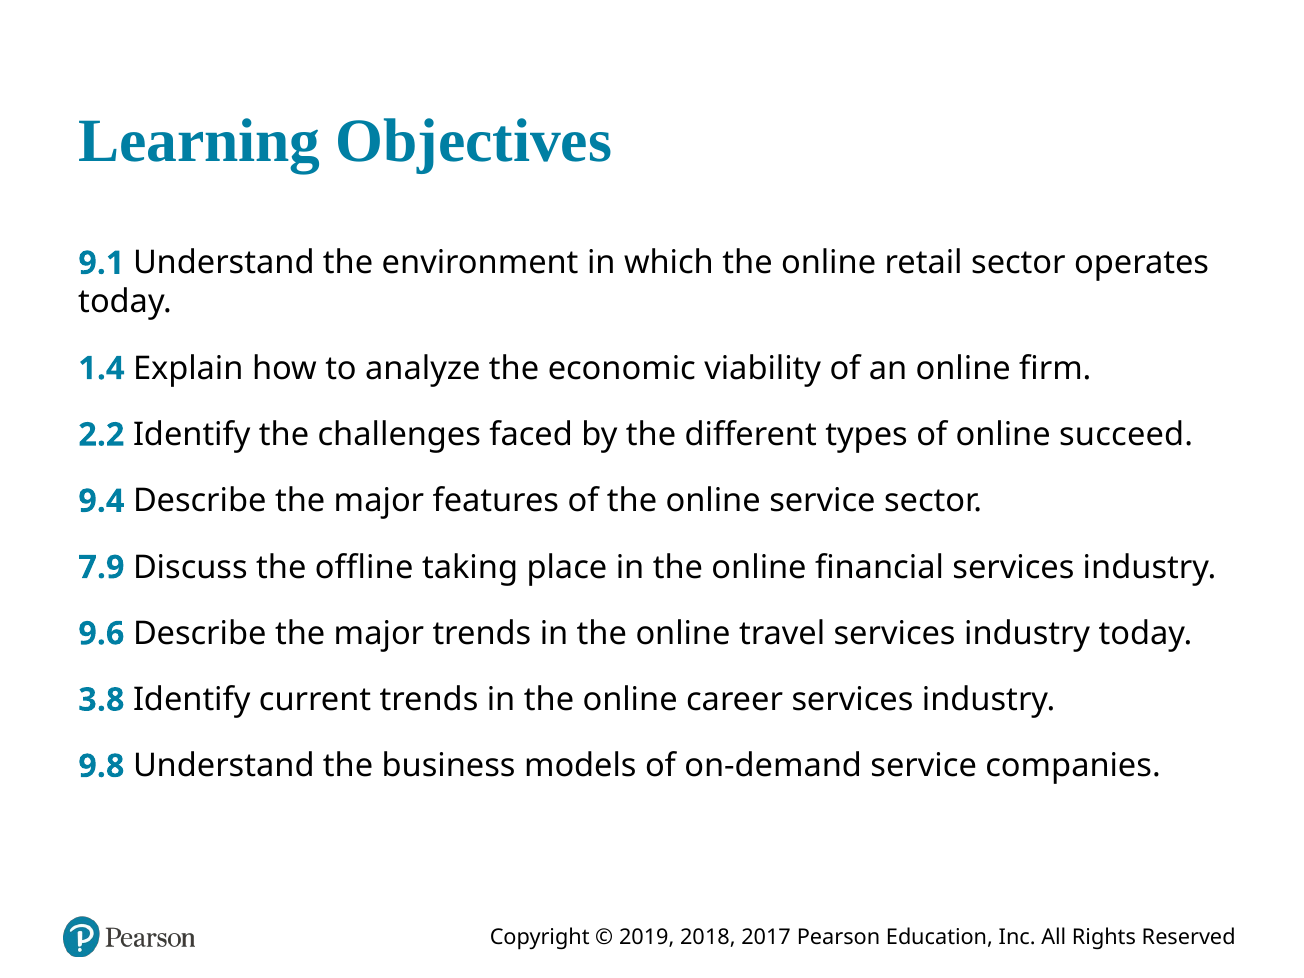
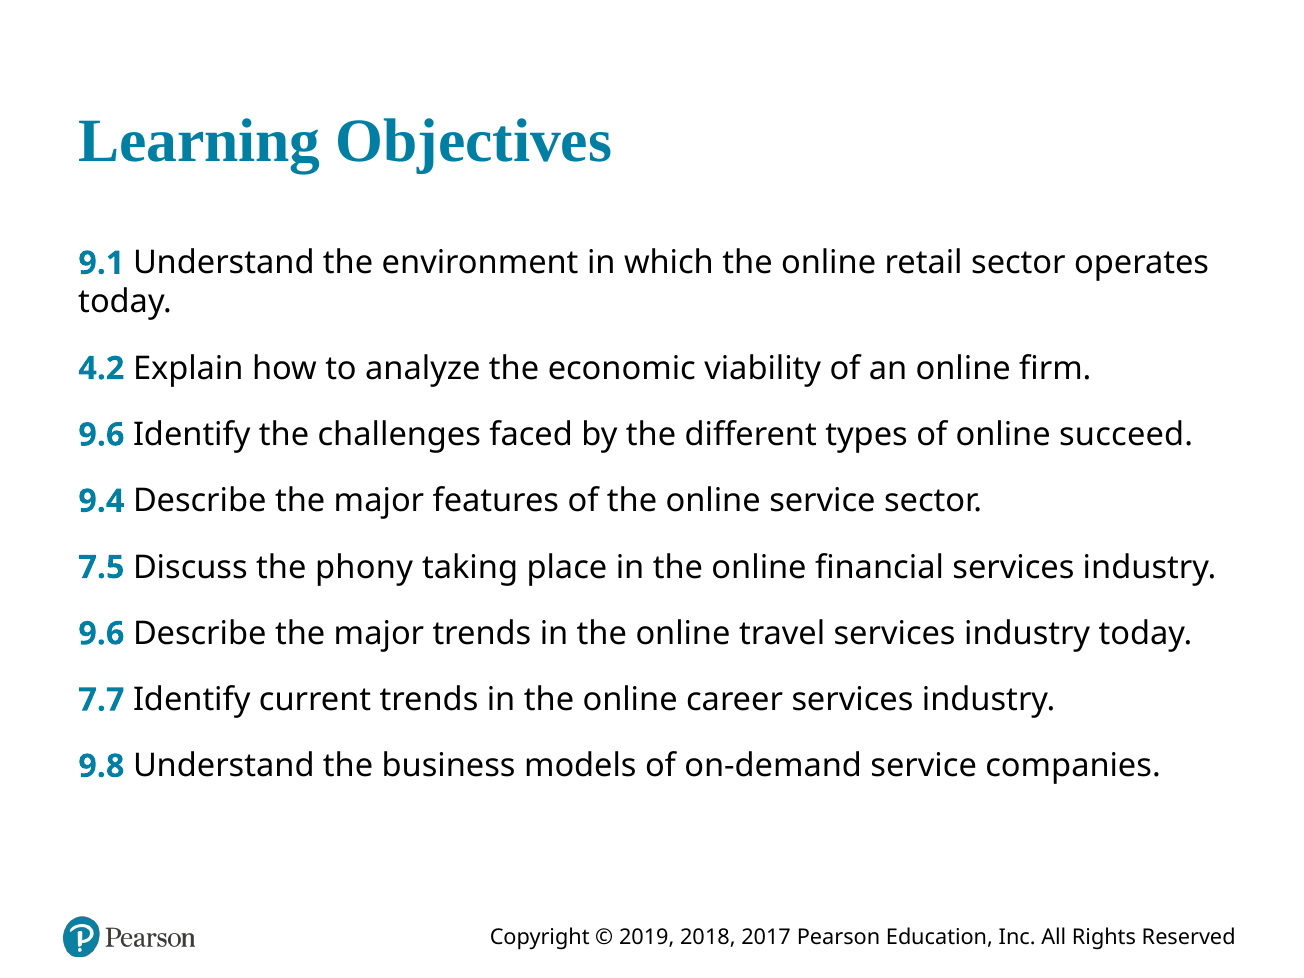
1.4: 1.4 -> 4.2
2.2 at (101, 435): 2.2 -> 9.6
7.9: 7.9 -> 7.5
offline: offline -> phony
3.8: 3.8 -> 7.7
